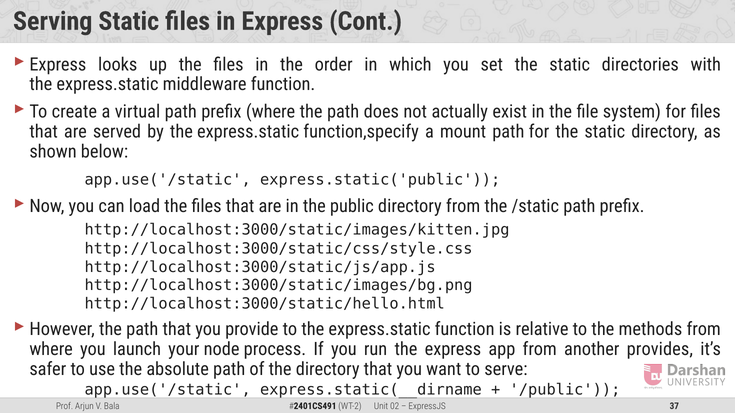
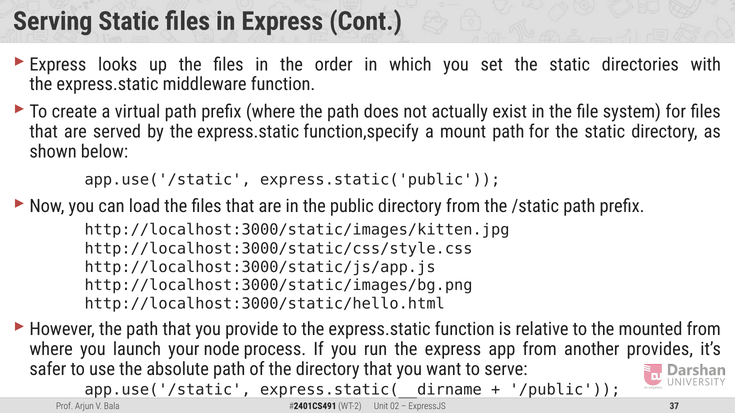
methods: methods -> mounted
